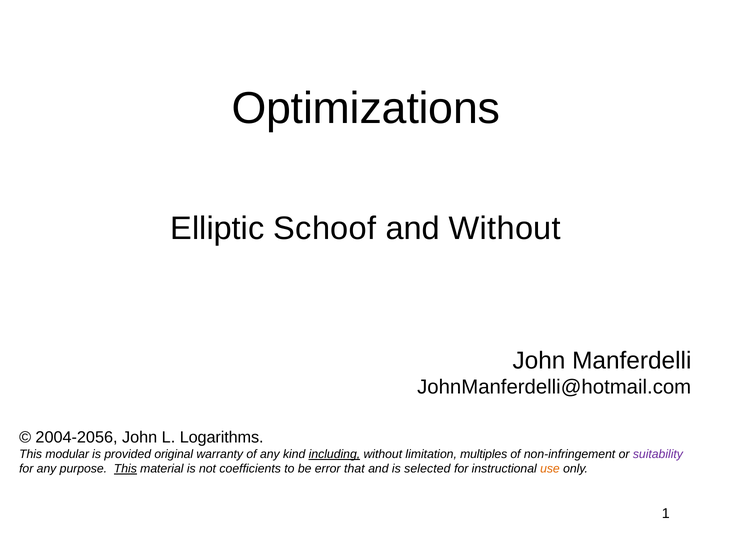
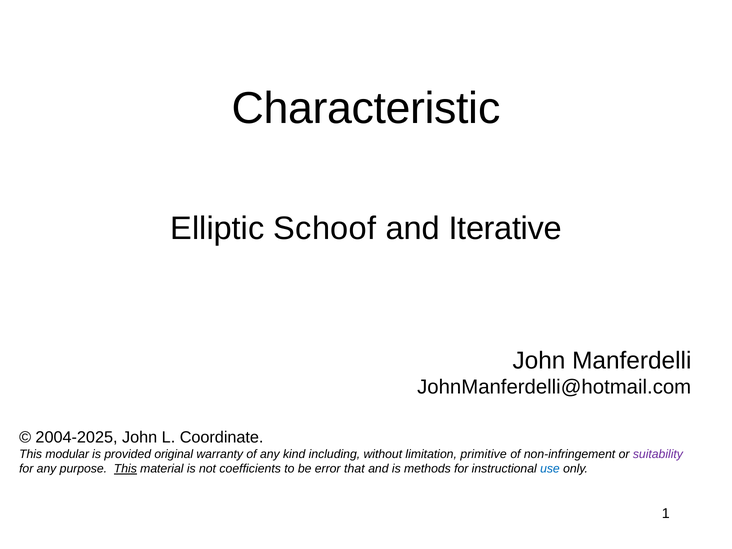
Optimizations: Optimizations -> Characteristic
and Without: Without -> Iterative
2004-2056: 2004-2056 -> 2004-2025
Logarithms: Logarithms -> Coordinate
including underline: present -> none
multiples: multiples -> primitive
selected: selected -> methods
use colour: orange -> blue
